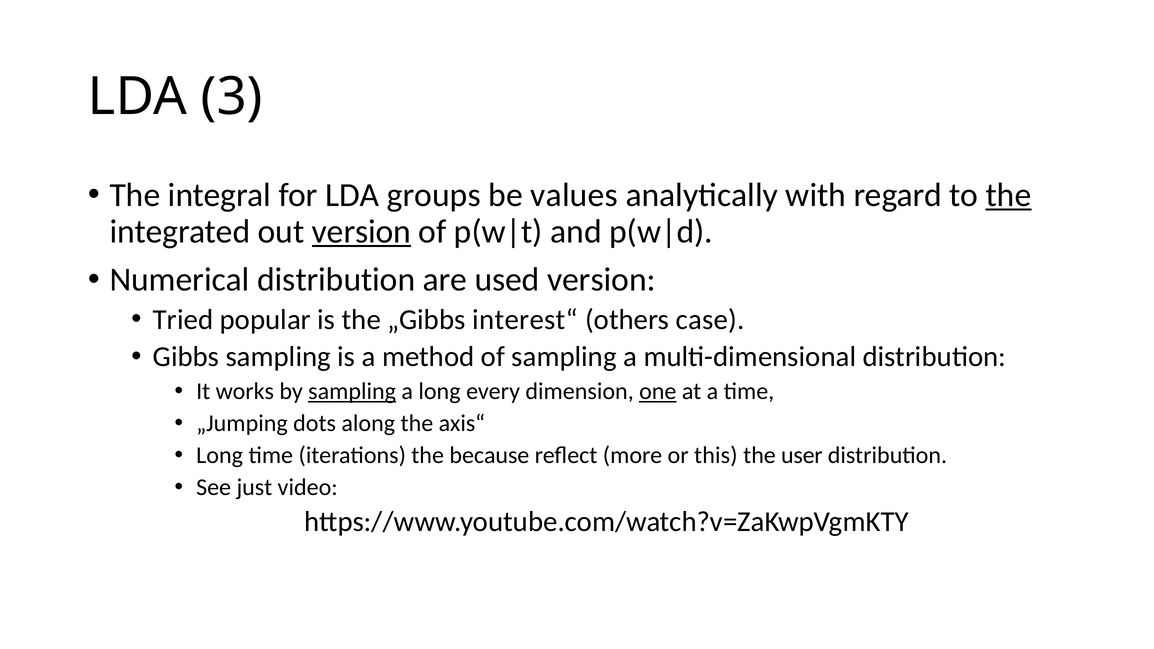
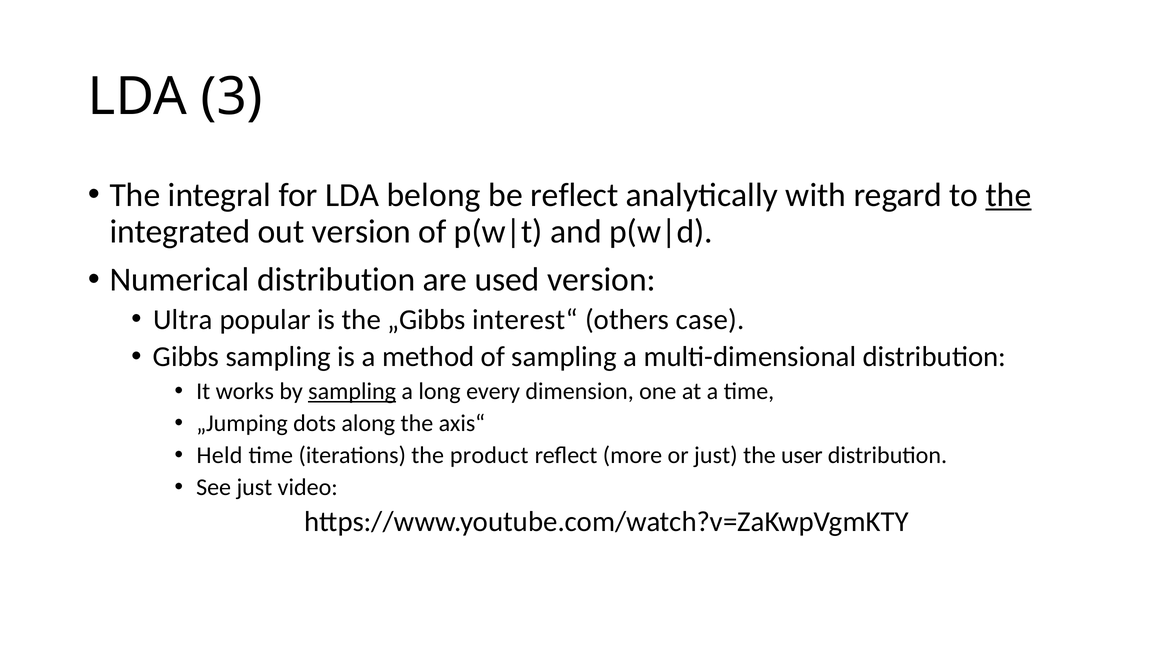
groups: groups -> belong
be values: values -> reflect
version at (361, 231) underline: present -> none
Tried: Tried -> Ultra
one underline: present -> none
Long at (220, 455): Long -> Held
because: because -> product
or this: this -> just
